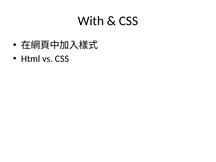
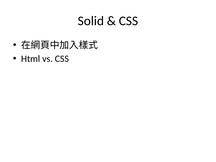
With: With -> Solid
